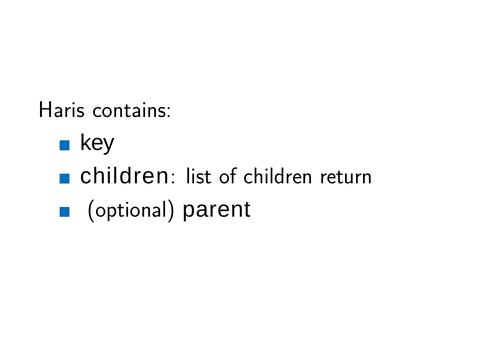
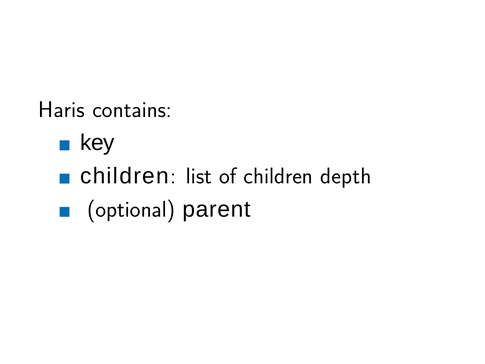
return: return -> depth
